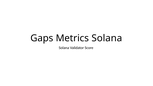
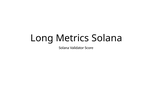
Gaps: Gaps -> Long
